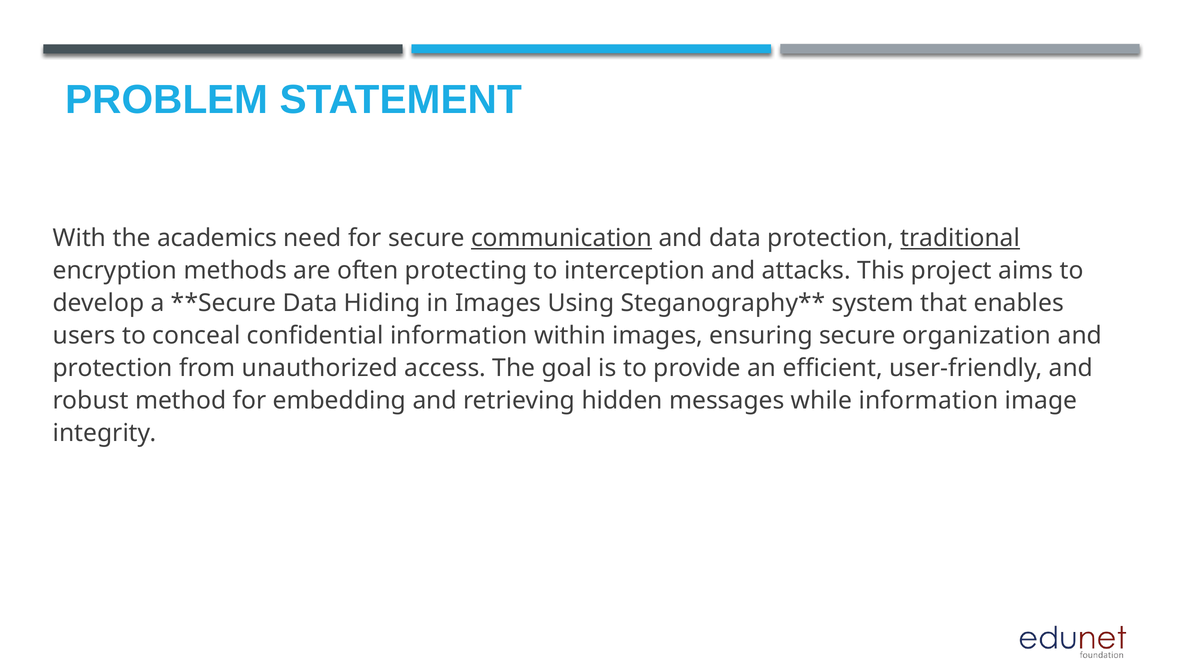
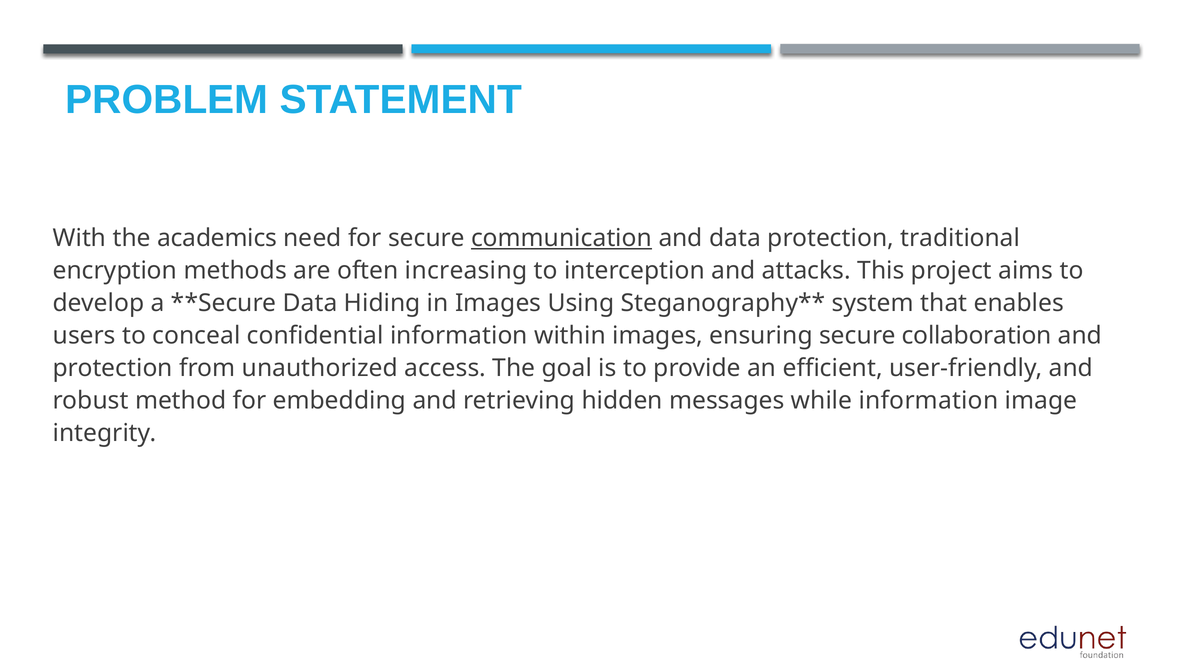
traditional underline: present -> none
protecting: protecting -> increasing
organization: organization -> collaboration
